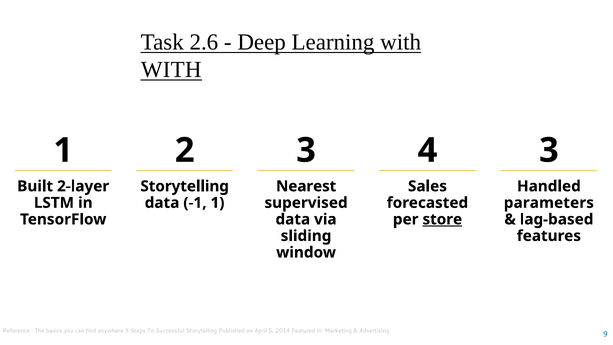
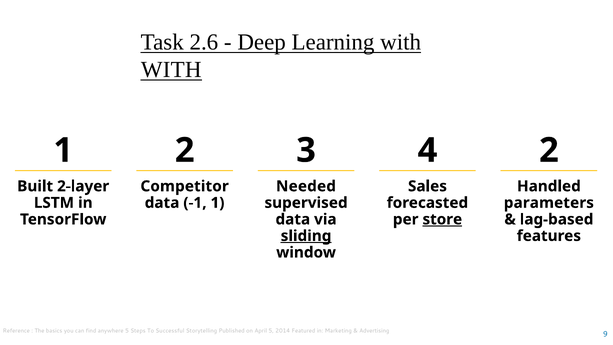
4 3: 3 -> 2
Storytelling at (185, 186): Storytelling -> Competitor
Nearest: Nearest -> Needed
sliding underline: none -> present
